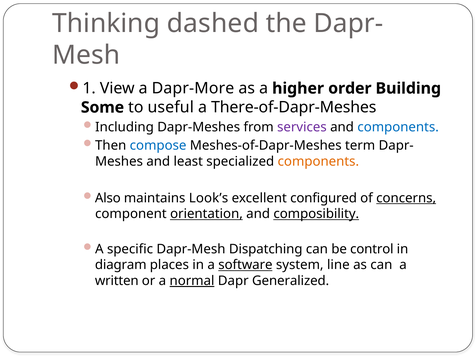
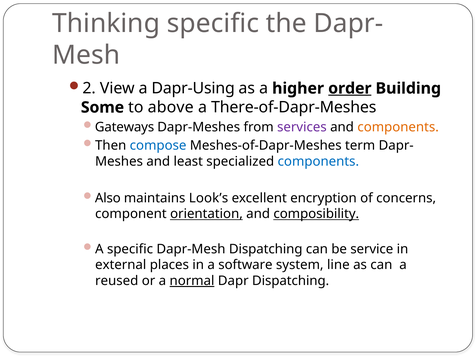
Thinking dashed: dashed -> specific
1: 1 -> 2
Dapr-More: Dapr-More -> Dapr-Using
order underline: none -> present
useful: useful -> above
Including: Including -> Gateways
components at (398, 127) colour: blue -> orange
components at (318, 161) colour: orange -> blue
configured: configured -> encryption
concerns underline: present -> none
control: control -> service
diagram: diagram -> external
software underline: present -> none
written: written -> reused
Dapr Generalized: Generalized -> Dispatching
